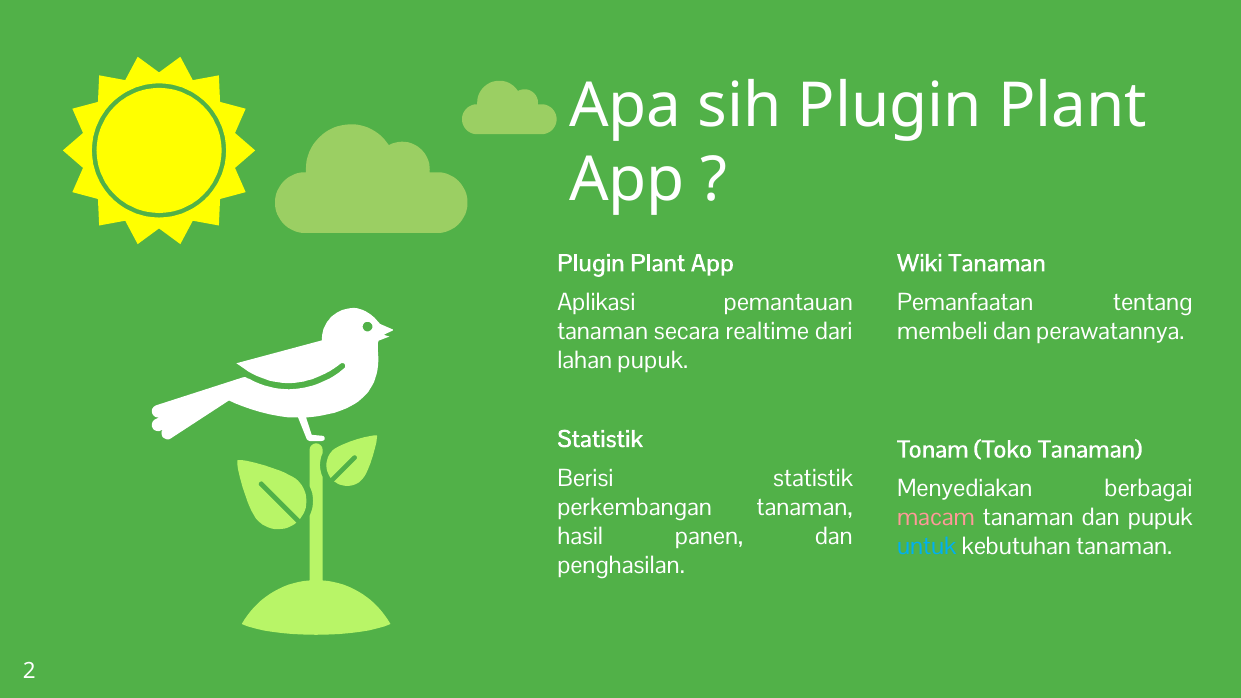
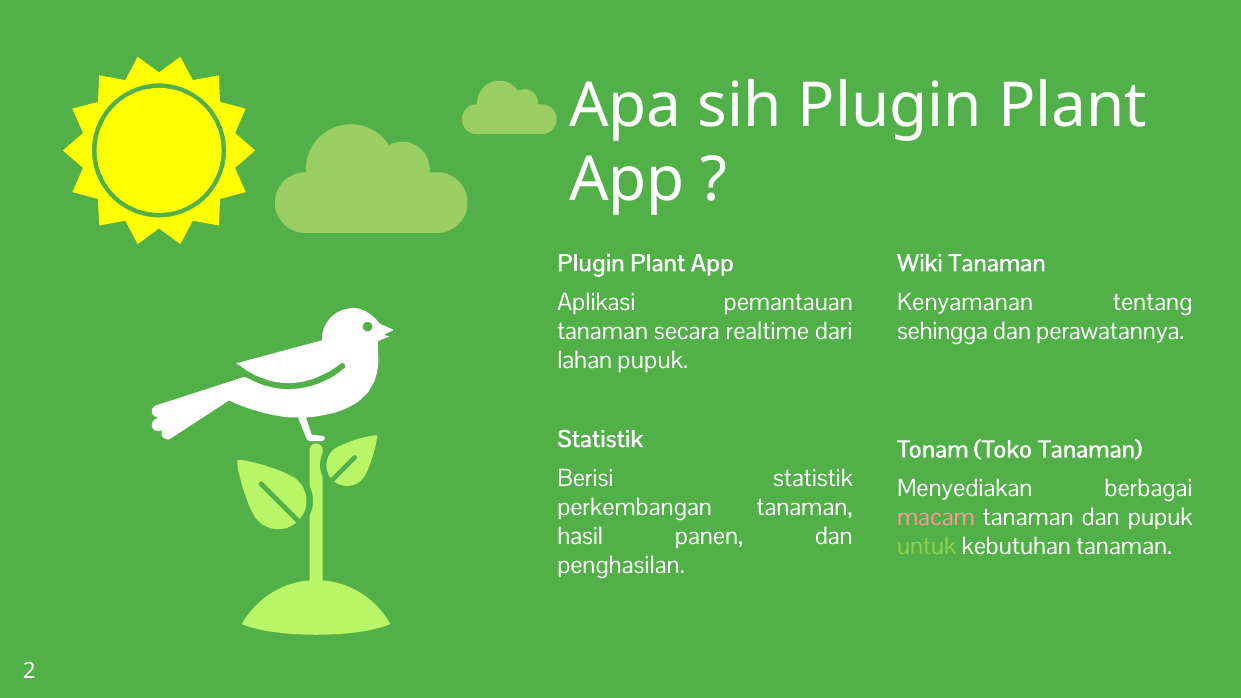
Pemanfaatan: Pemanfaatan -> Kenyamanan
membeli: membeli -> sehingga
untuk colour: light blue -> light green
